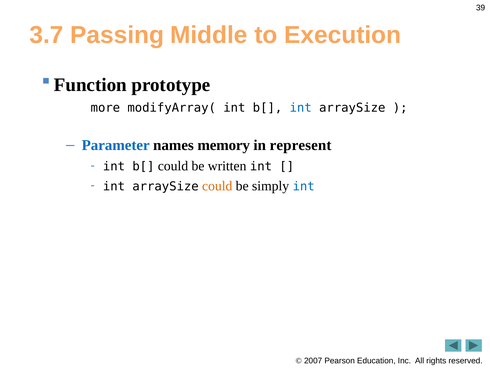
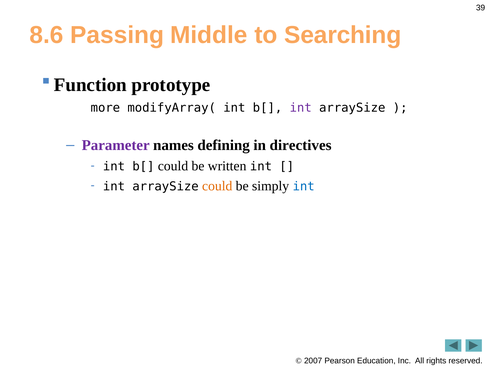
3.7: 3.7 -> 8.6
Execution: Execution -> Searching
int at (301, 108) colour: blue -> purple
Parameter colour: blue -> purple
memory: memory -> defining
represent: represent -> directives
